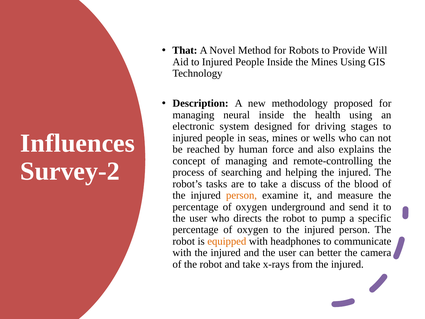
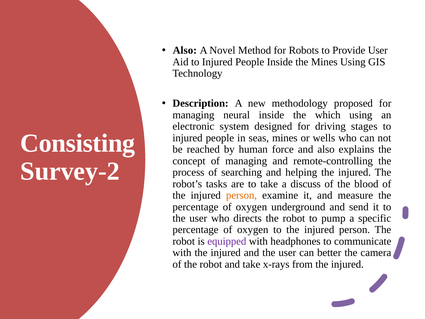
That at (185, 50): That -> Also
Provide Will: Will -> User
health: health -> which
Influences: Influences -> Consisting
equipped colour: orange -> purple
